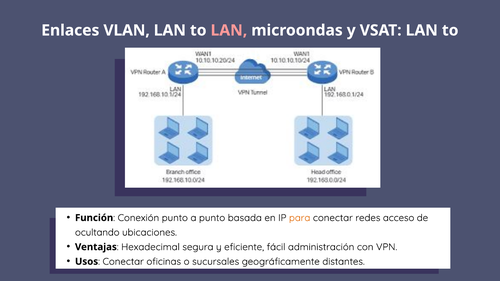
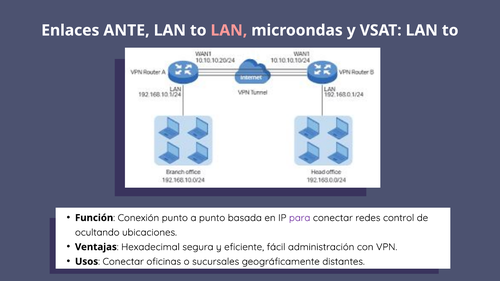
VLAN: VLAN -> ANTE
para colour: orange -> purple
acceso: acceso -> control
